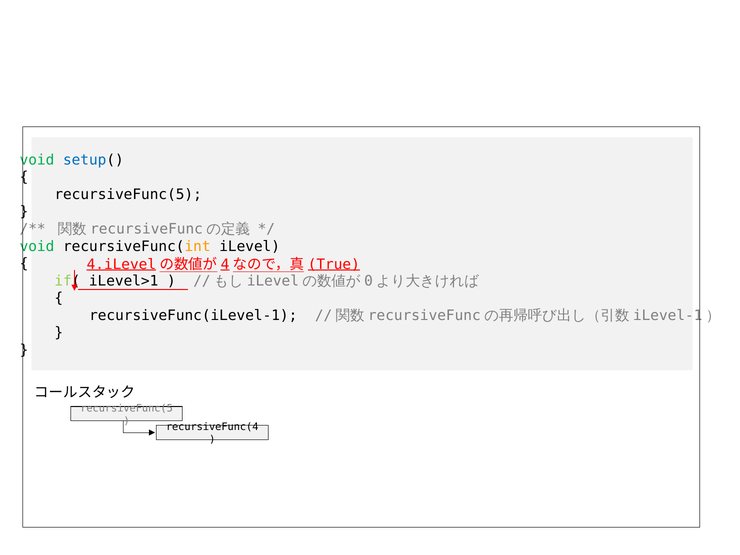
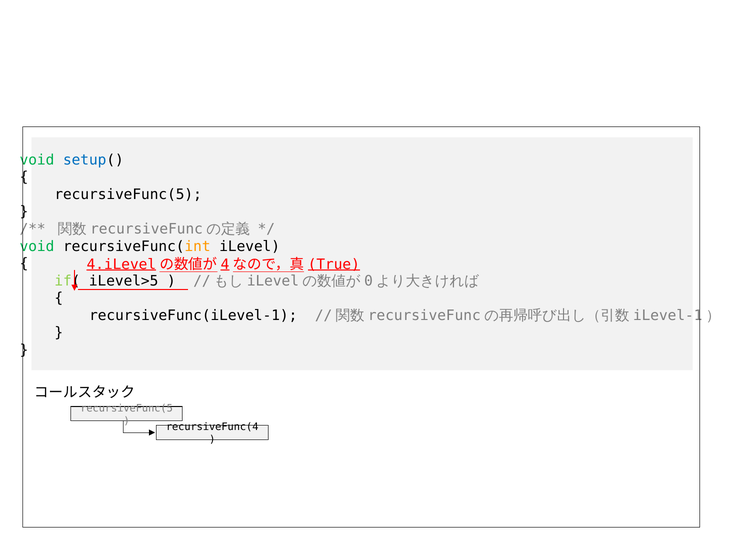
iLevel>1: iLevel>1 -> iLevel>5
